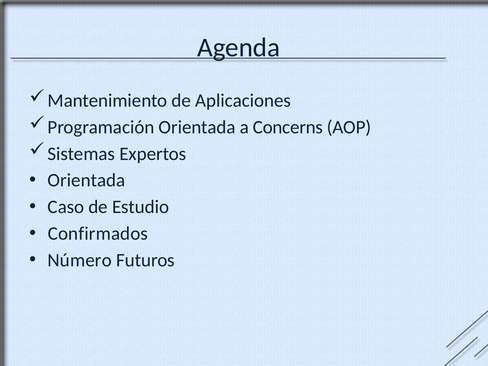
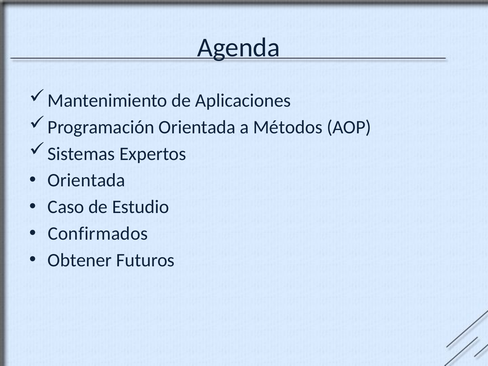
Concerns: Concerns -> Métodos
Número: Número -> Obtener
